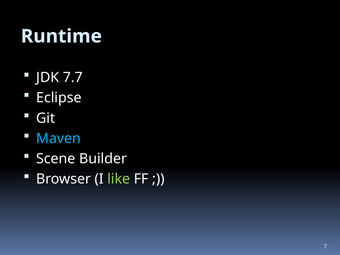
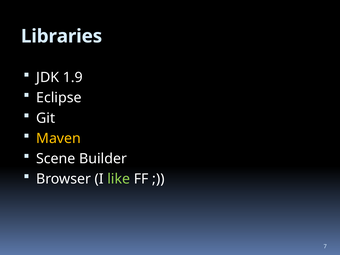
Runtime: Runtime -> Libraries
7.7: 7.7 -> 1.9
Maven colour: light blue -> yellow
